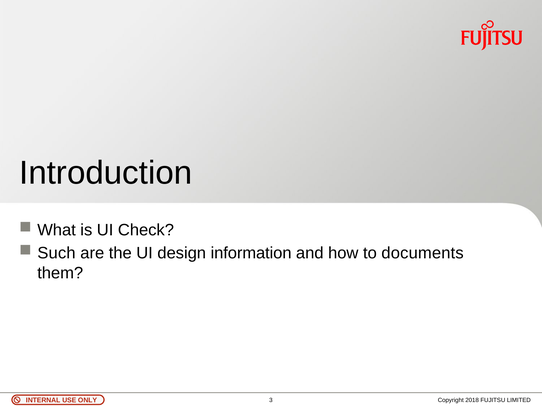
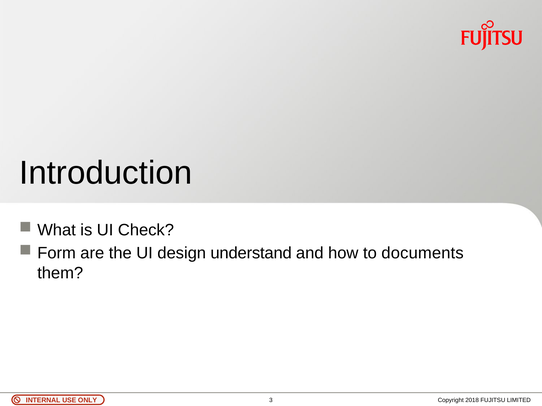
Such: Such -> Form
information: information -> understand
